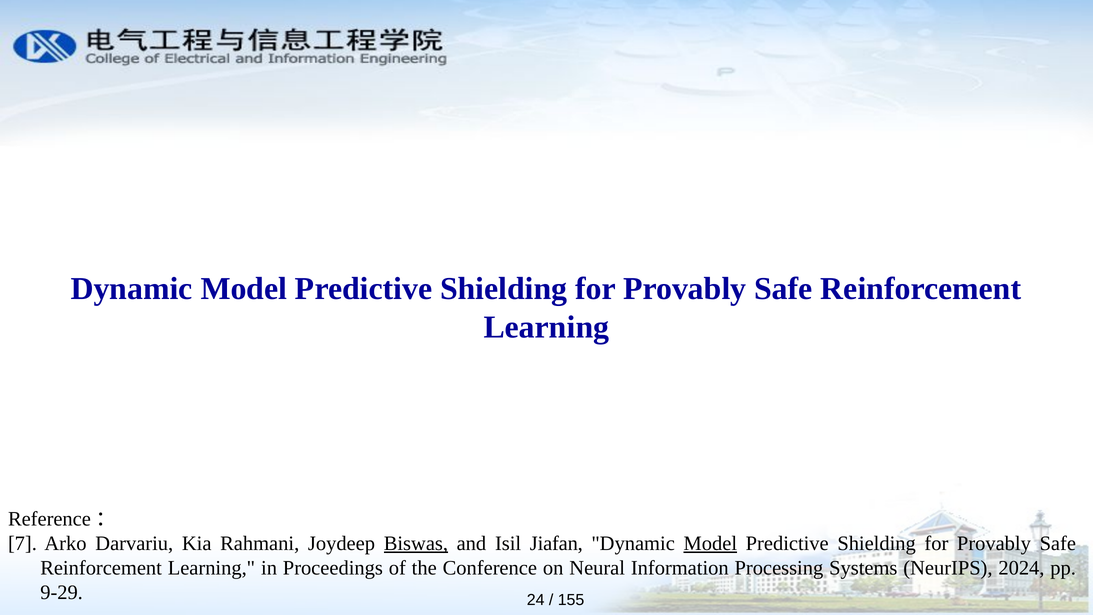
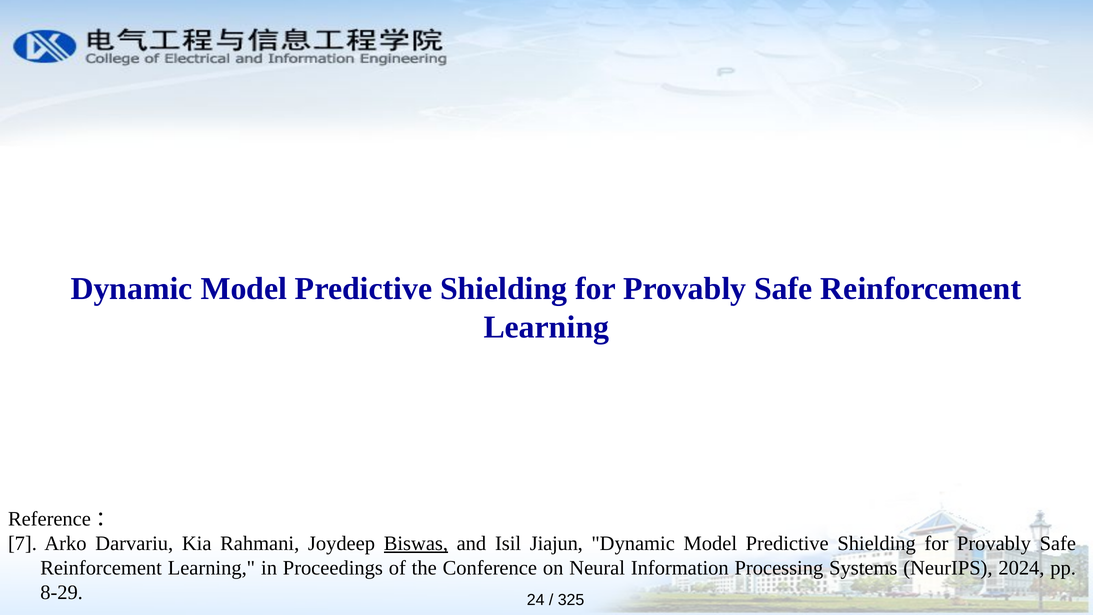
Jiafan: Jiafan -> Jiajun
Model at (710, 543) underline: present -> none
9-29: 9-29 -> 8-29
155: 155 -> 325
